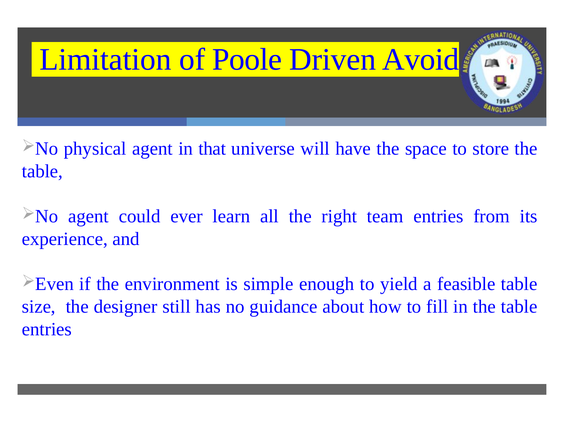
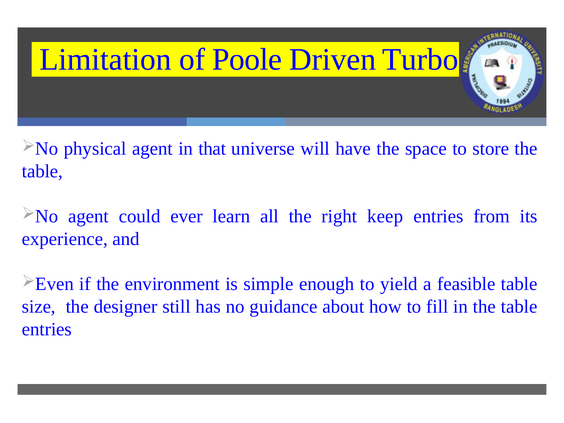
Avoid: Avoid -> Turbo
team: team -> keep
